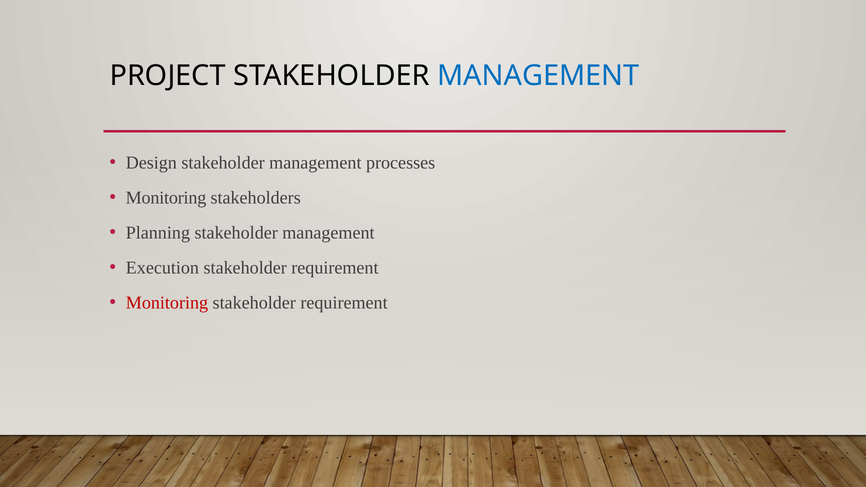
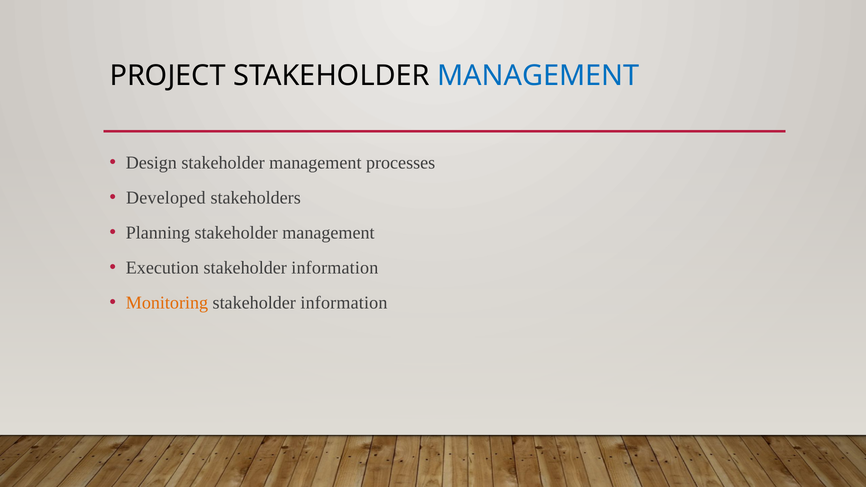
Monitoring at (166, 198): Monitoring -> Developed
requirement at (335, 268): requirement -> information
Monitoring at (167, 303) colour: red -> orange
requirement at (344, 303): requirement -> information
